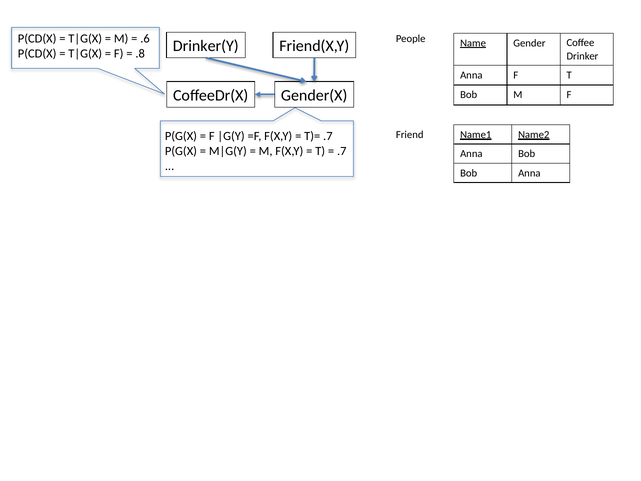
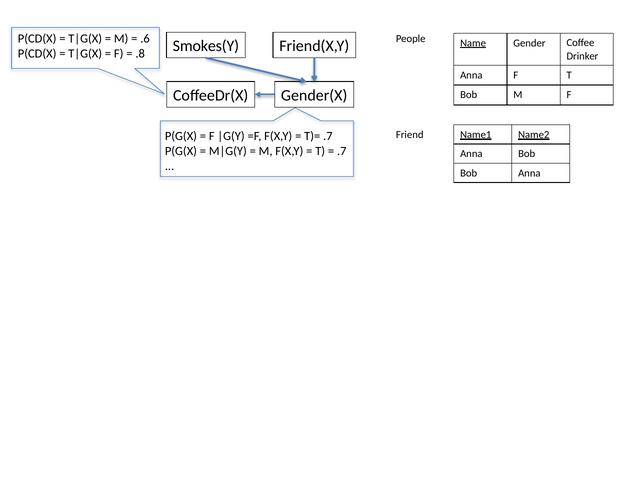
Drinker(Y: Drinker(Y -> Smokes(Y
